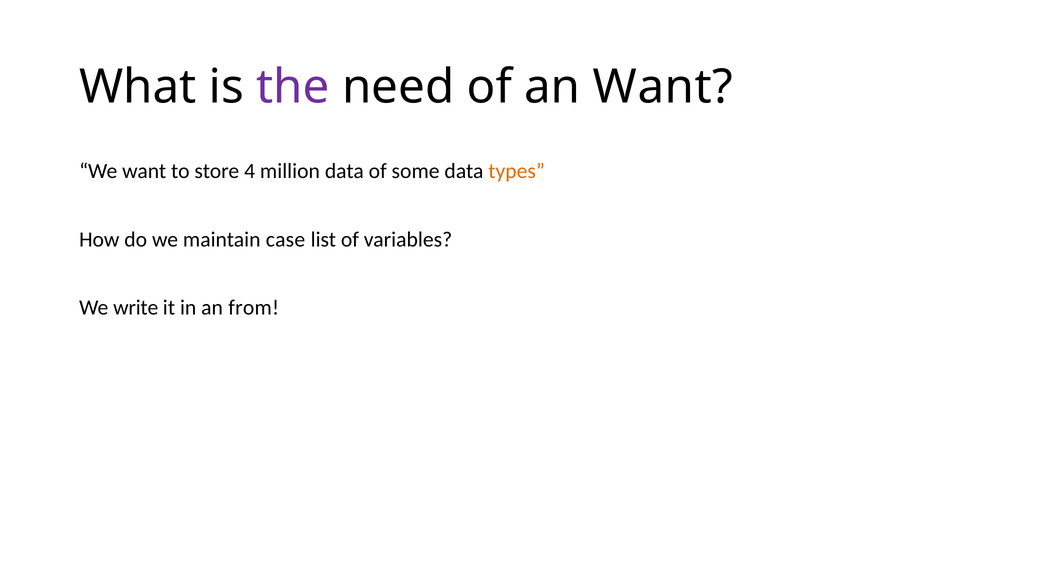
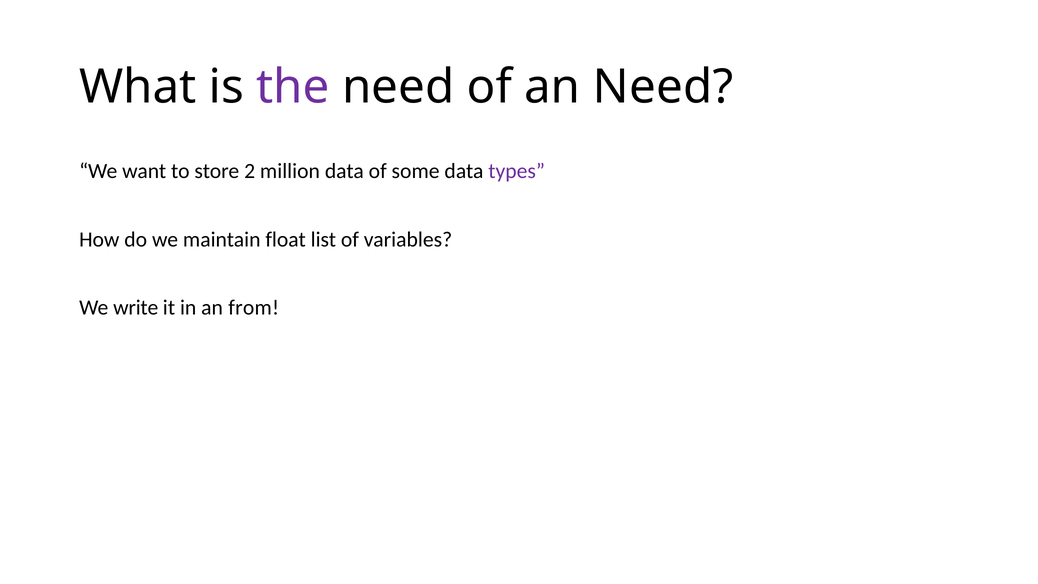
an Want: Want -> Need
4: 4 -> 2
types colour: orange -> purple
case: case -> float
